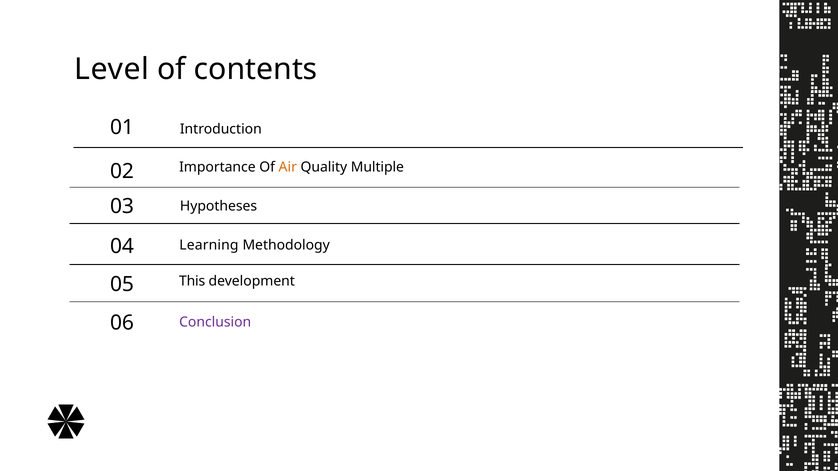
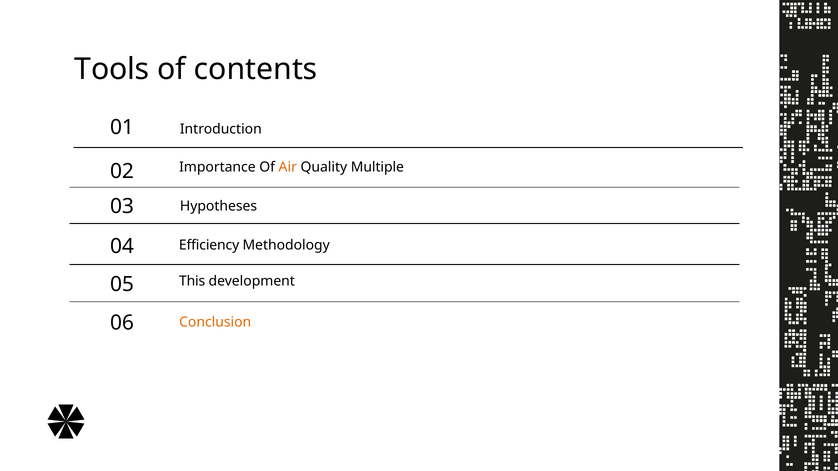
Level: Level -> Tools
Learning: Learning -> Efficiency
Conclusion colour: purple -> orange
